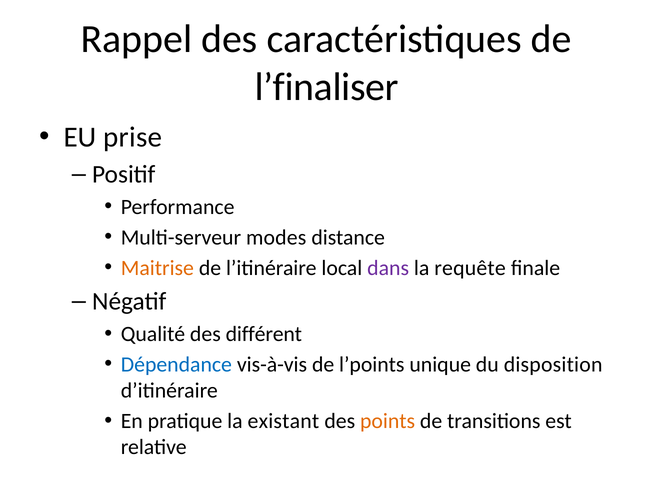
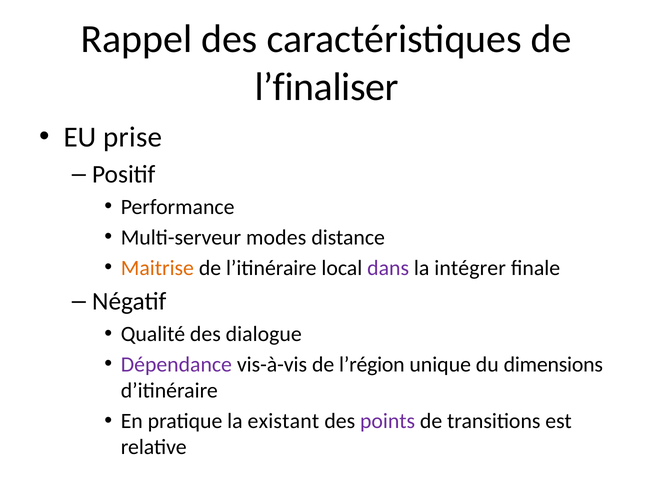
requête: requête -> intégrer
différent: différent -> dialogue
Dépendance colour: blue -> purple
l’points: l’points -> l’région
disposition: disposition -> dimensions
points colour: orange -> purple
